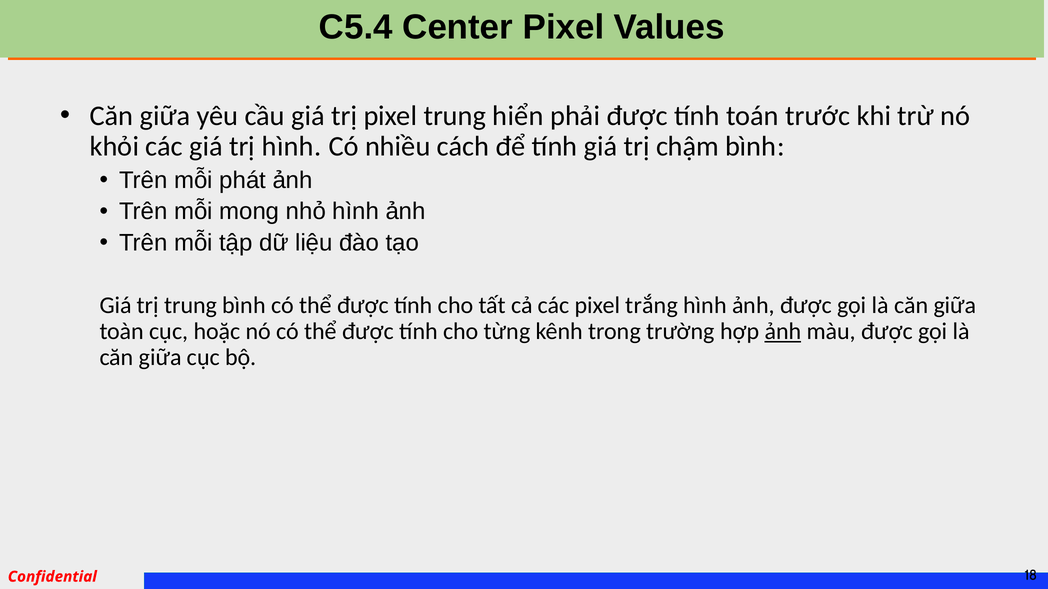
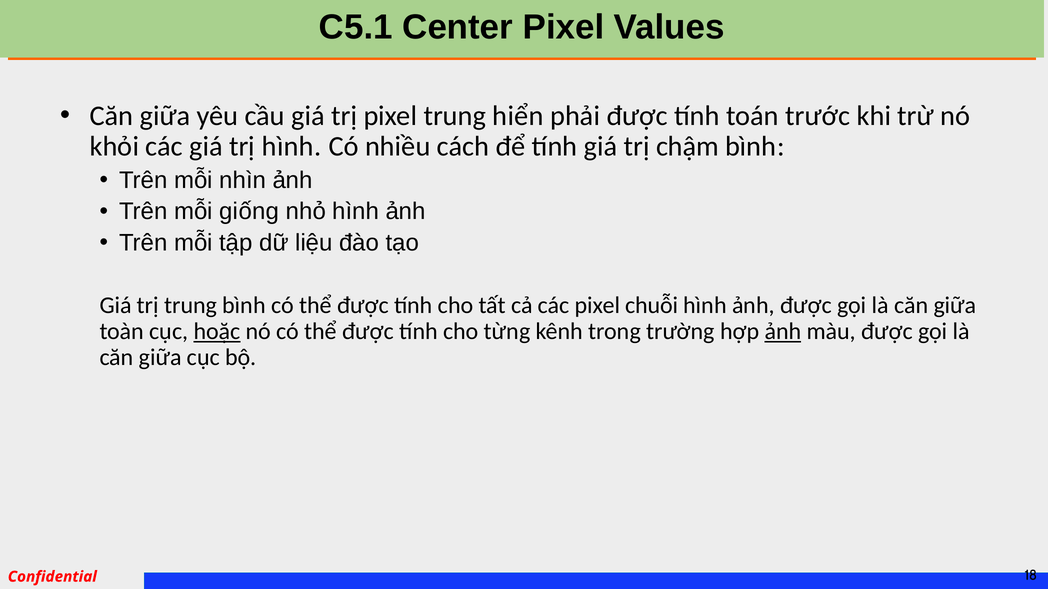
C5.4: C5.4 -> C5.1
phát: phát -> nhìn
mong: mong -> giống
trắng: trắng -> chuỗi
hoặc underline: none -> present
